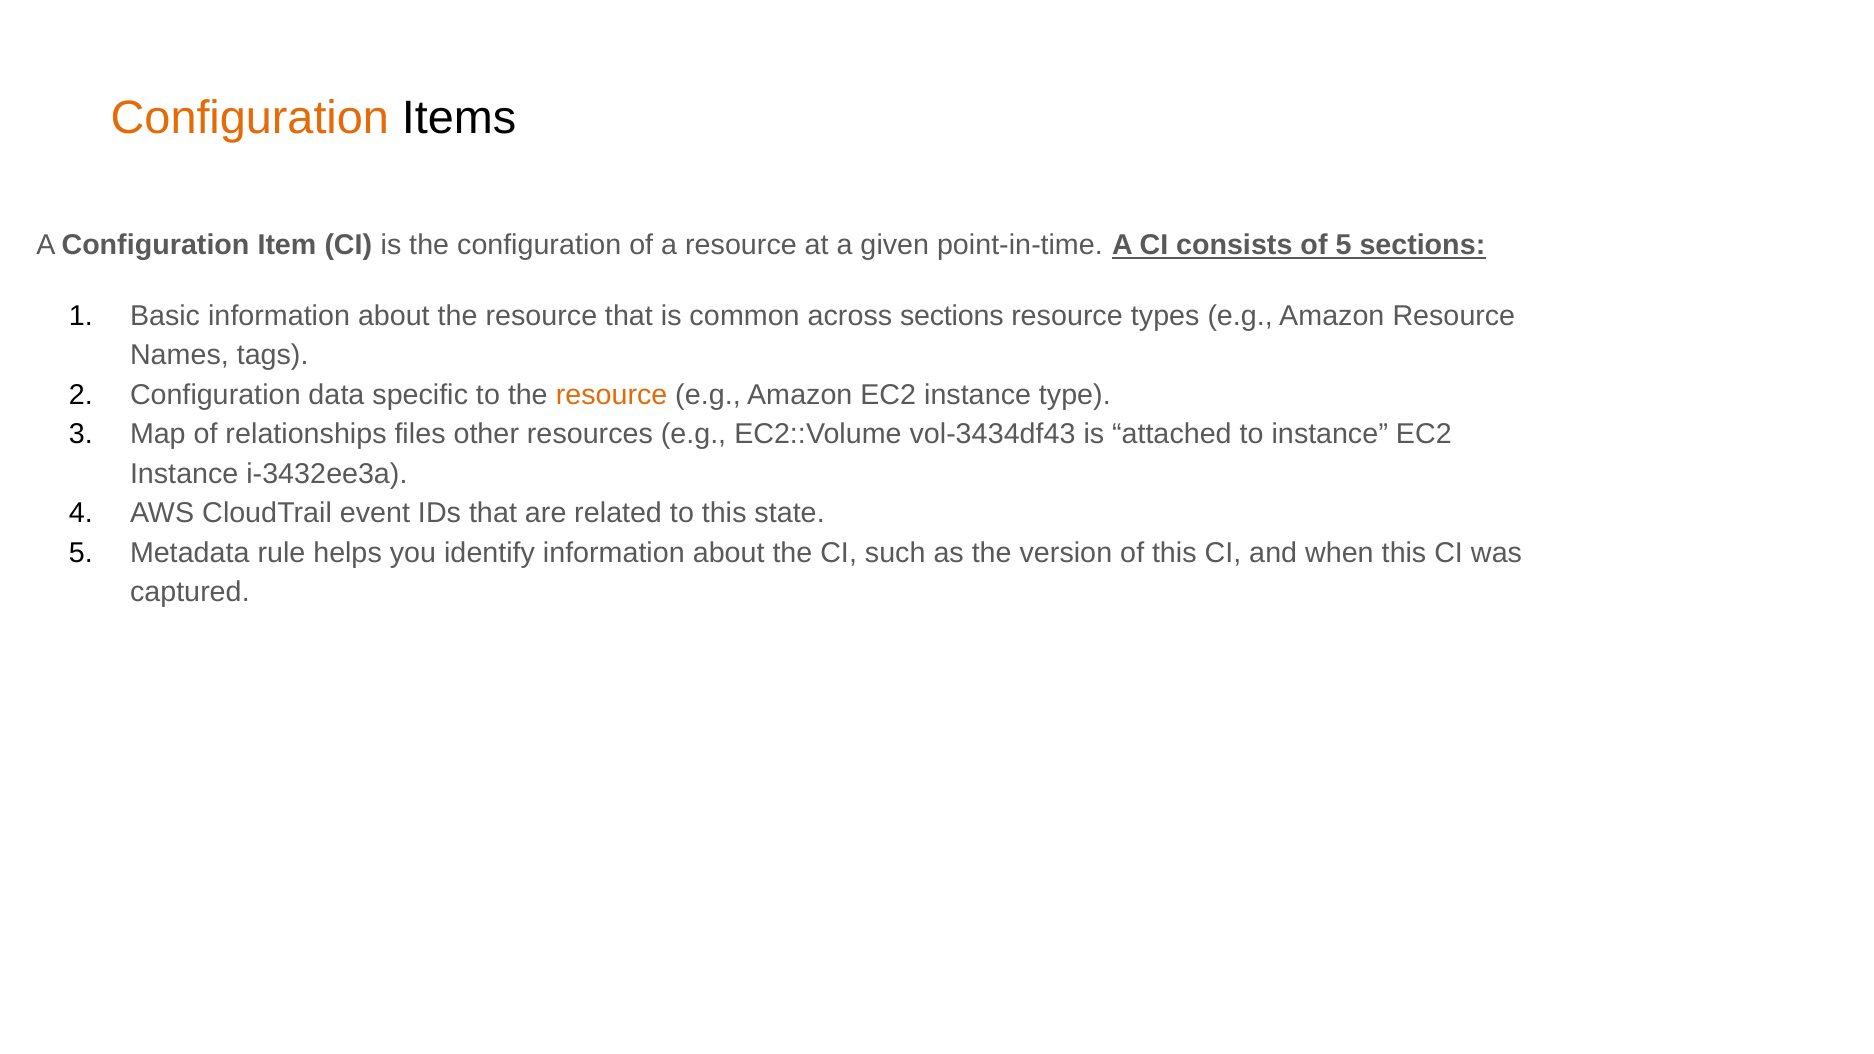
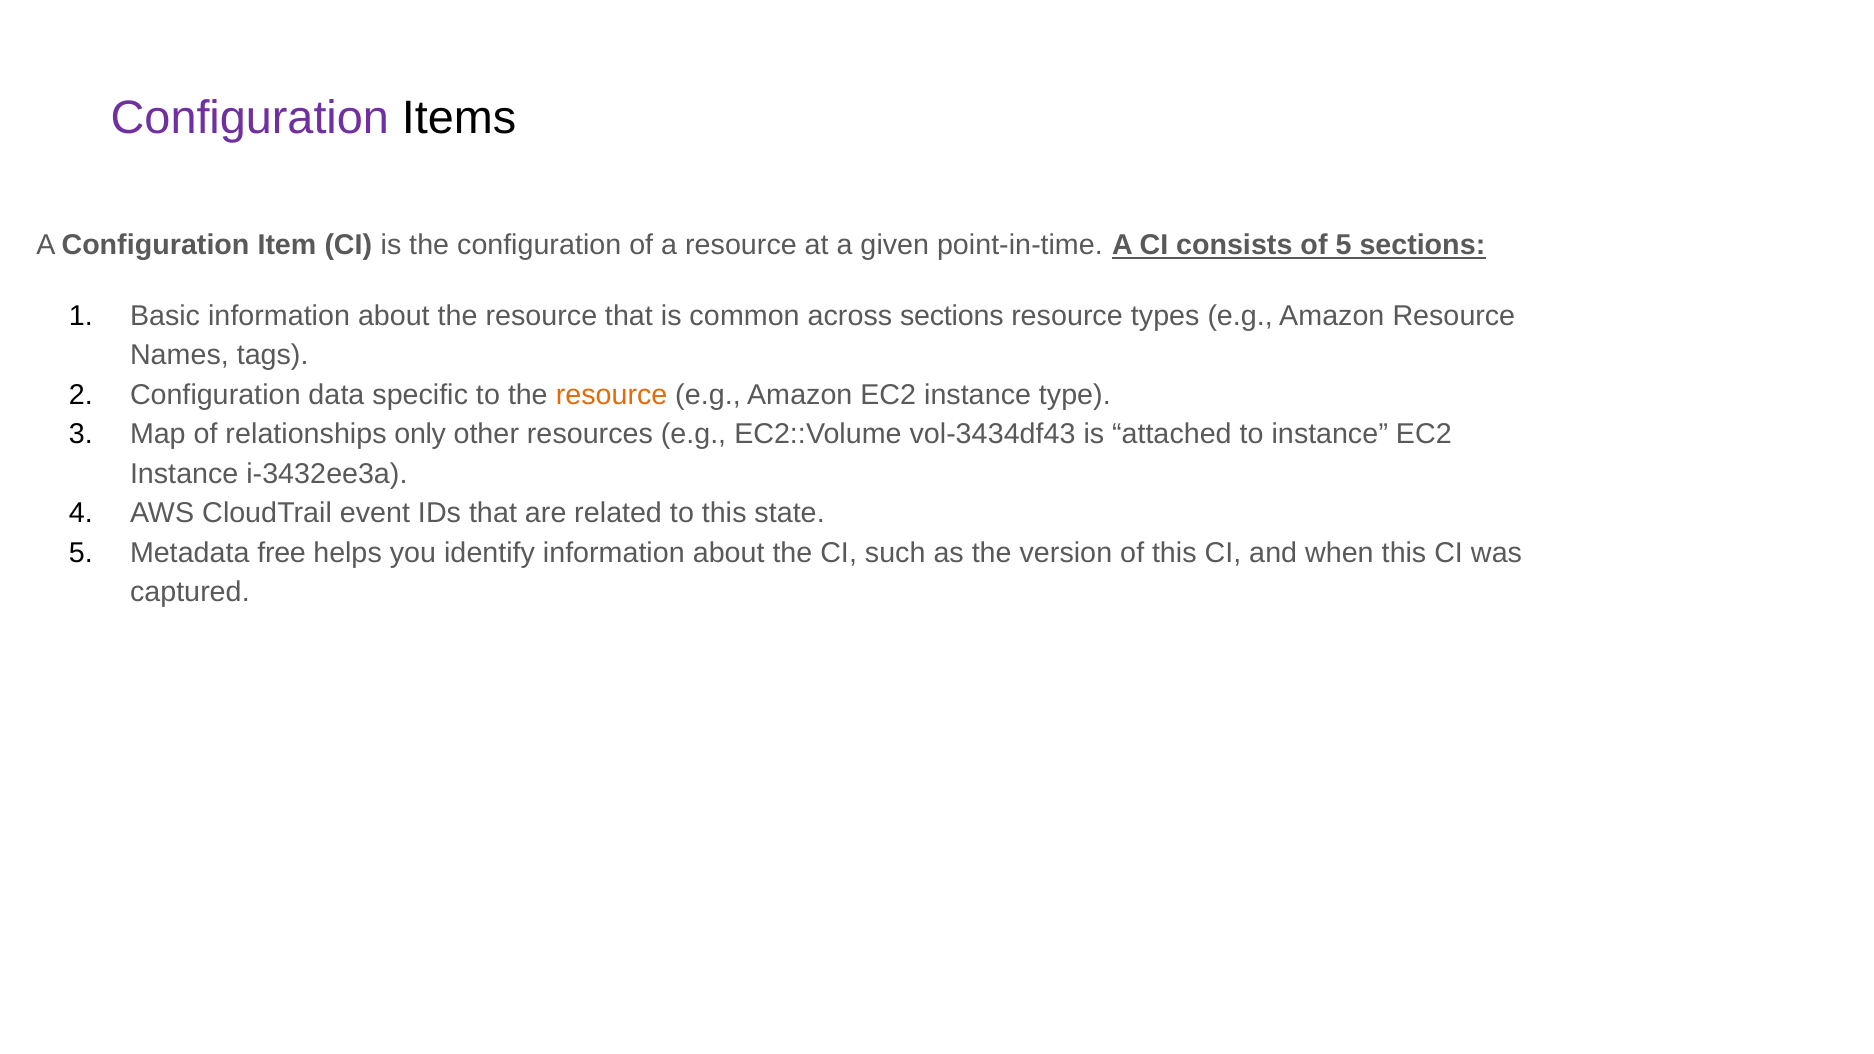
Configuration at (250, 118) colour: orange -> purple
files: files -> only
rule: rule -> free
